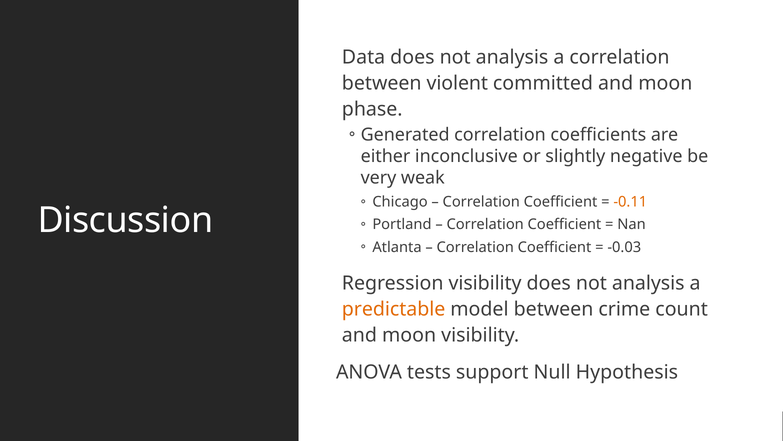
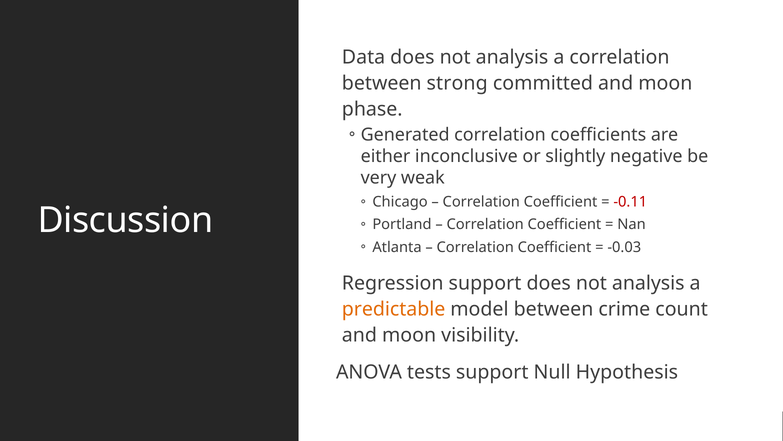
violent: violent -> strong
-0.11 colour: orange -> red
Regression visibility: visibility -> support
